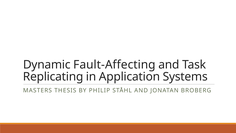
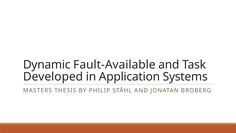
Fault-Affecting: Fault-Affecting -> Fault-Available
Replicating: Replicating -> Developed
